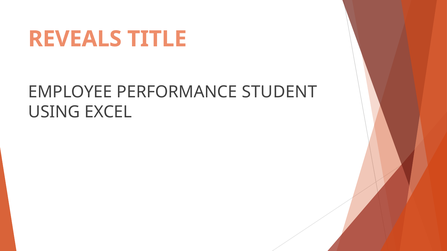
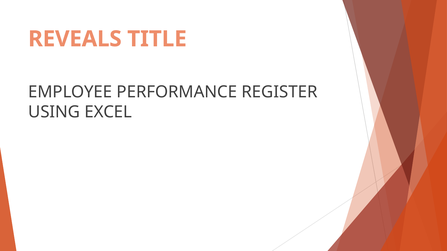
STUDENT: STUDENT -> REGISTER
